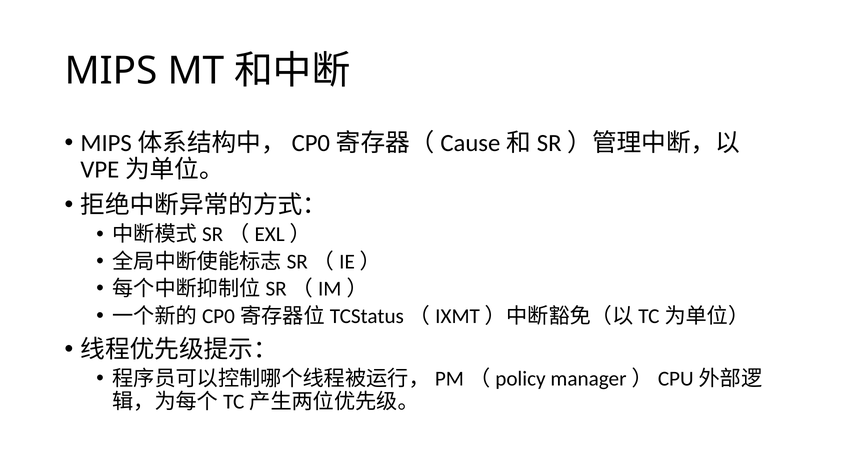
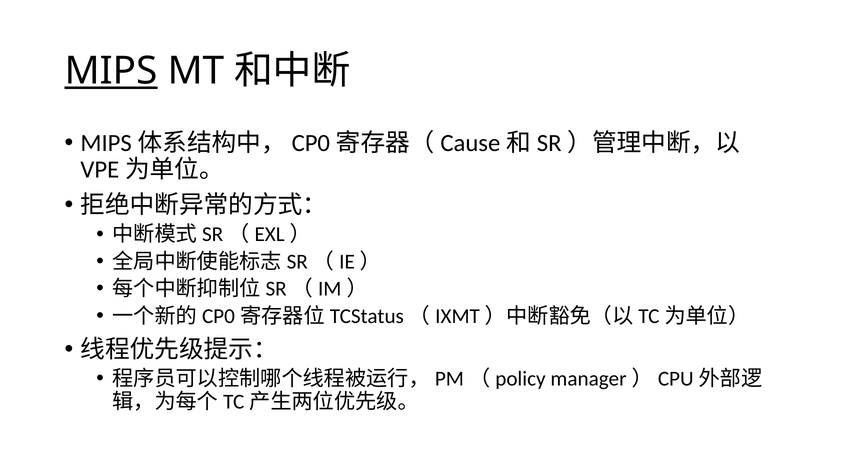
MIPS underline: none -> present
